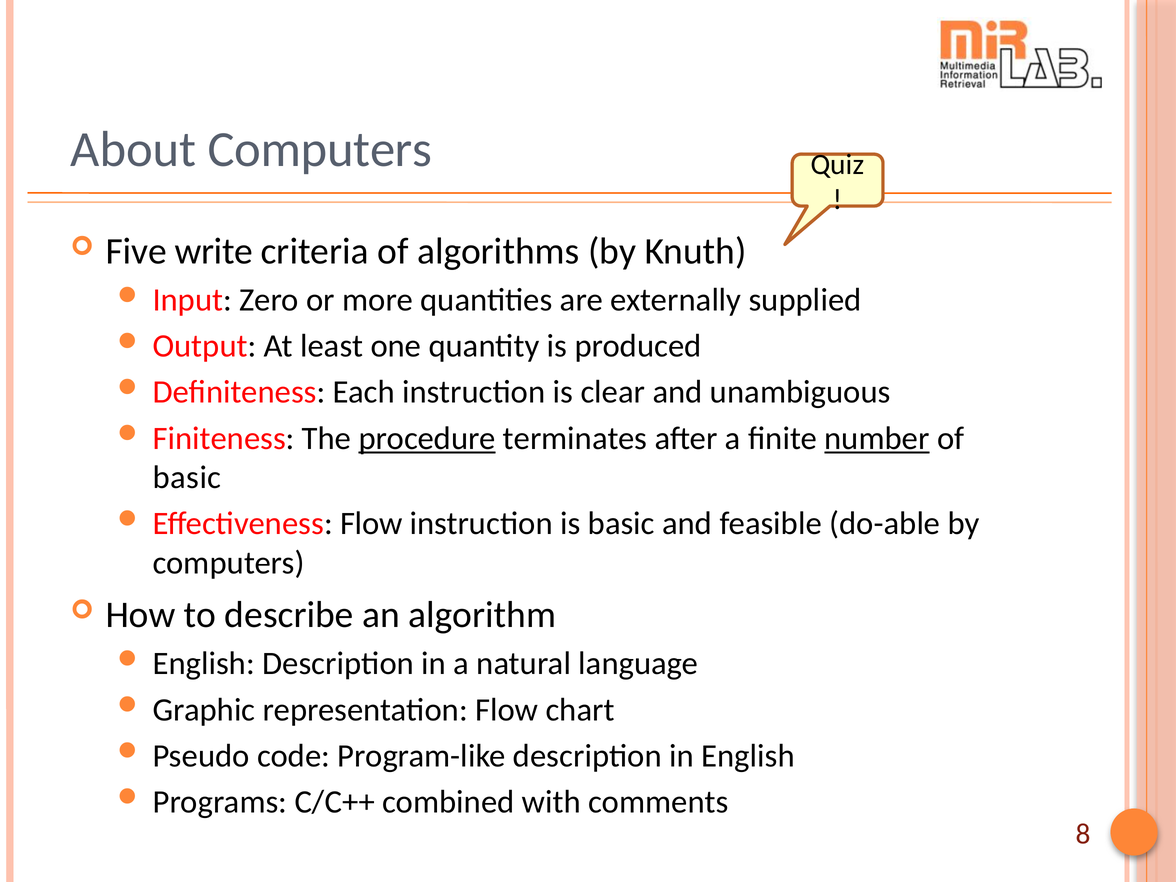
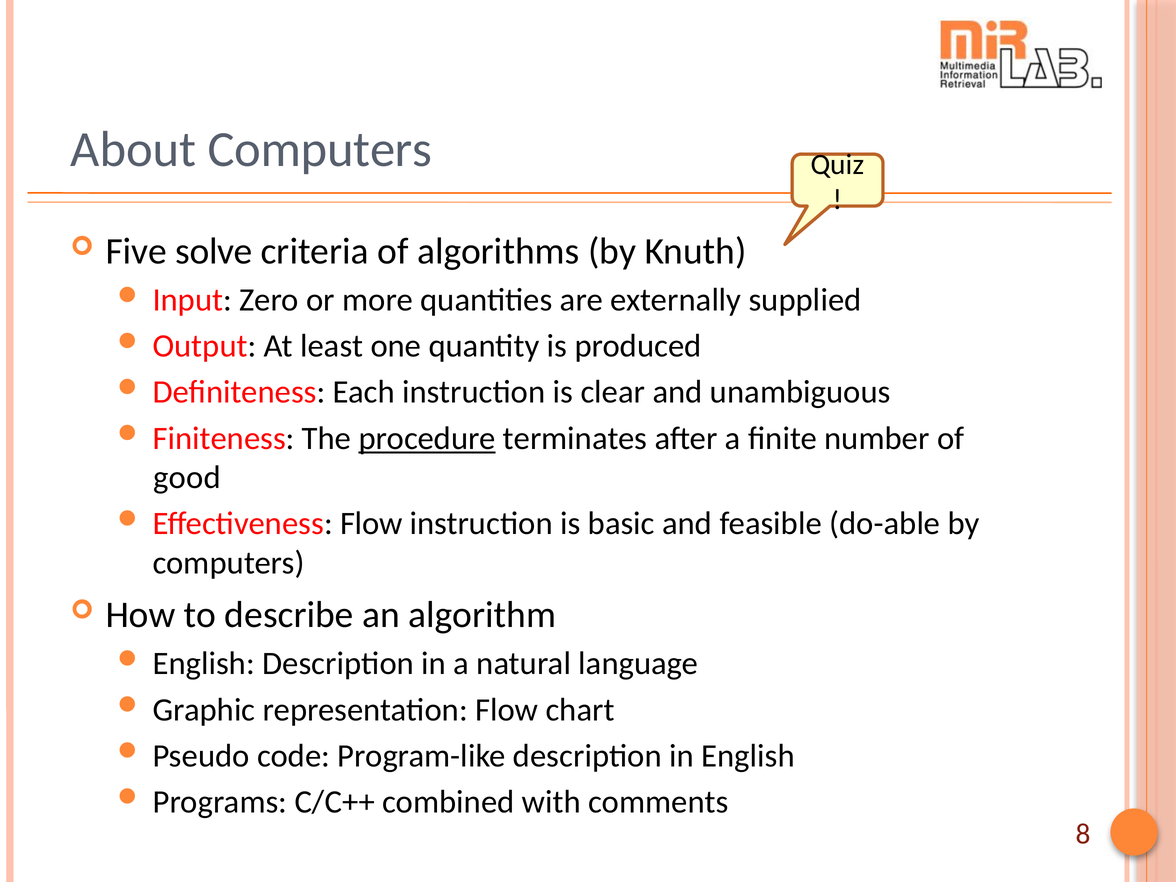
write: write -> solve
number underline: present -> none
basic at (187, 477): basic -> good
